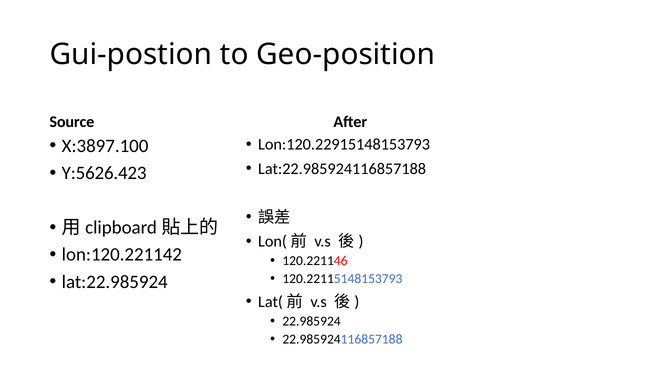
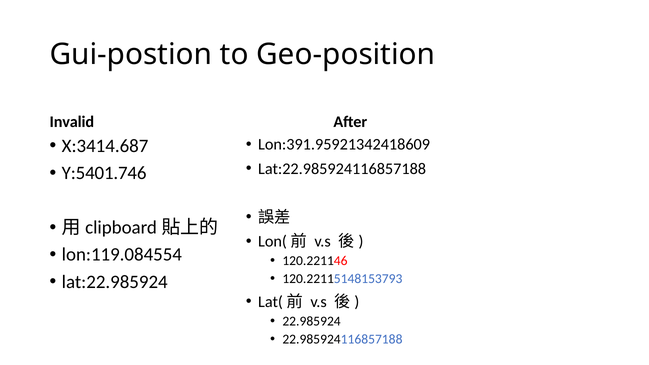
Source: Source -> Invalid
Lon:120.22915148153793: Lon:120.22915148153793 -> Lon:391.95921342418609
X:3897.100: X:3897.100 -> X:3414.687
Y:5626.423: Y:5626.423 -> Y:5401.746
lon:120.221142: lon:120.221142 -> lon:119.084554
